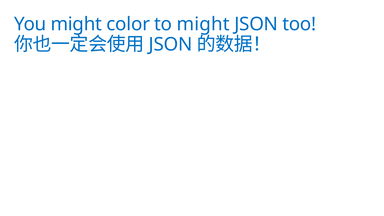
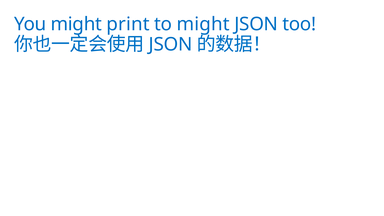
color: color -> print
